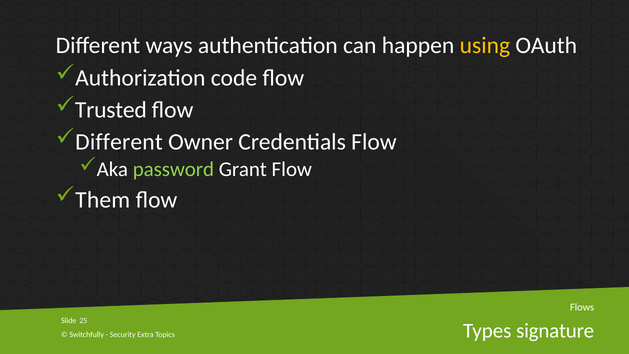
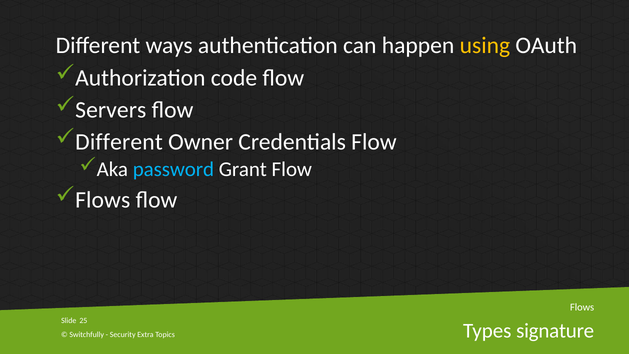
Trusted: Trusted -> Servers
password colour: light green -> light blue
Them at (103, 200): Them -> Flows
